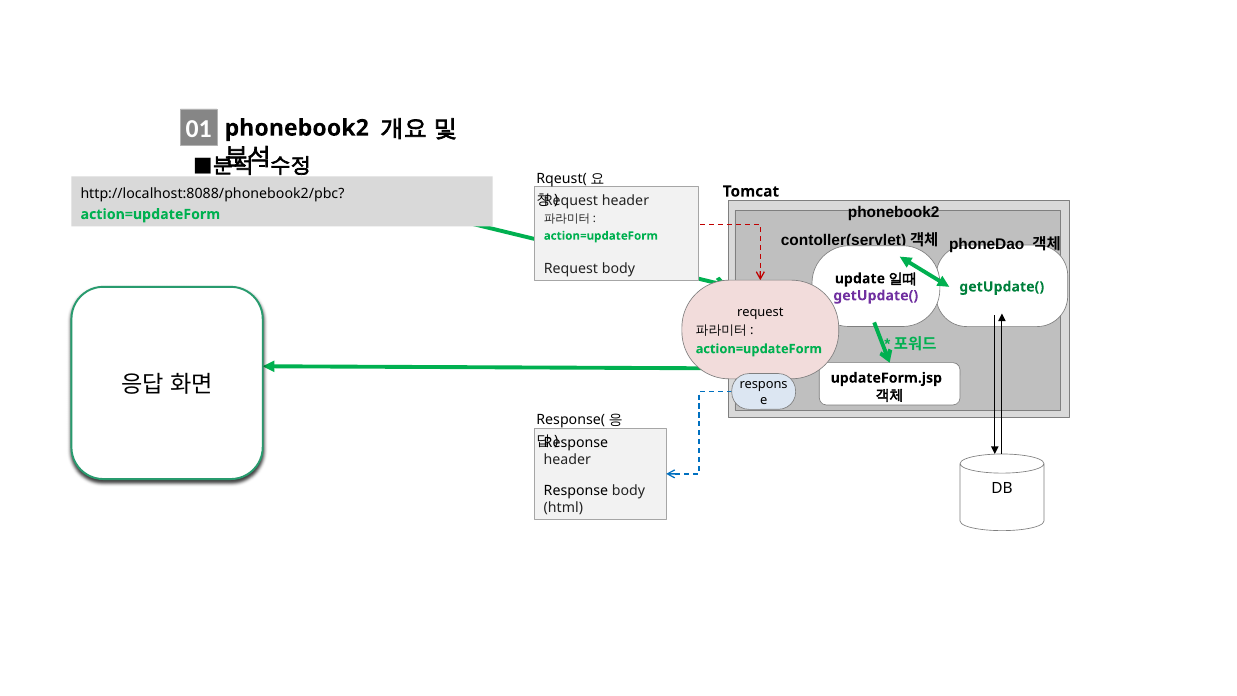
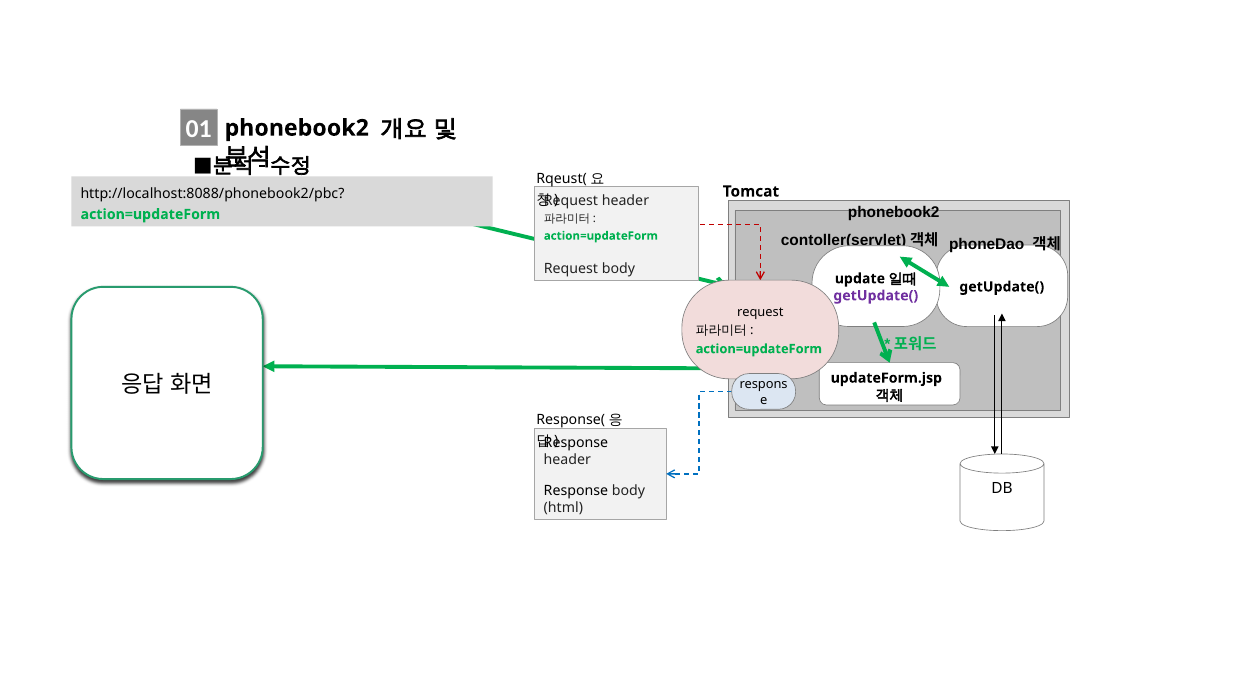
getUpdate( at (1002, 287) colour: green -> black
